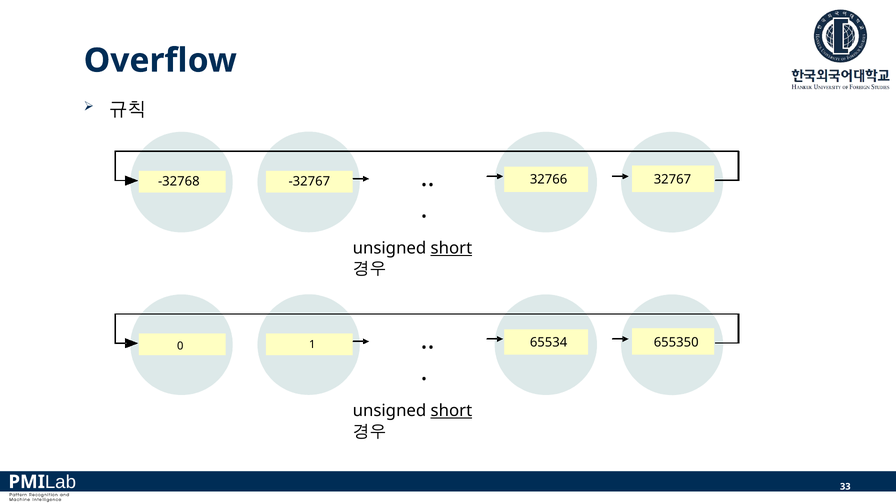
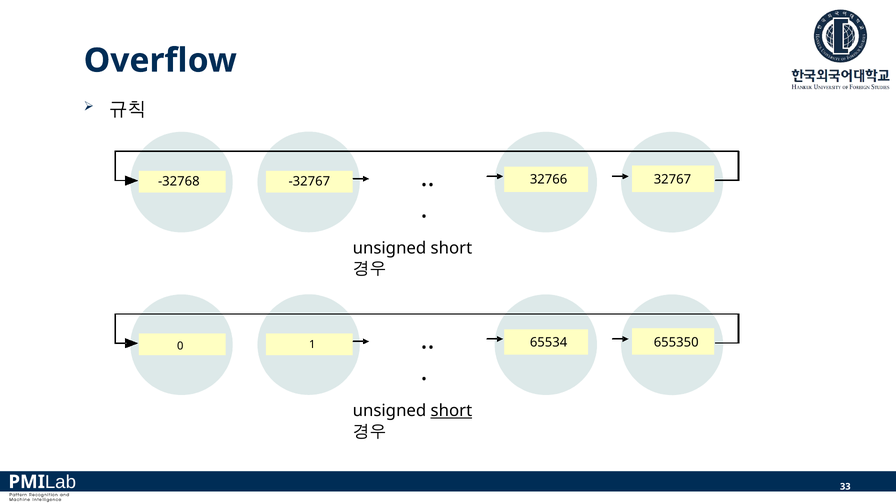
short at (451, 248) underline: present -> none
